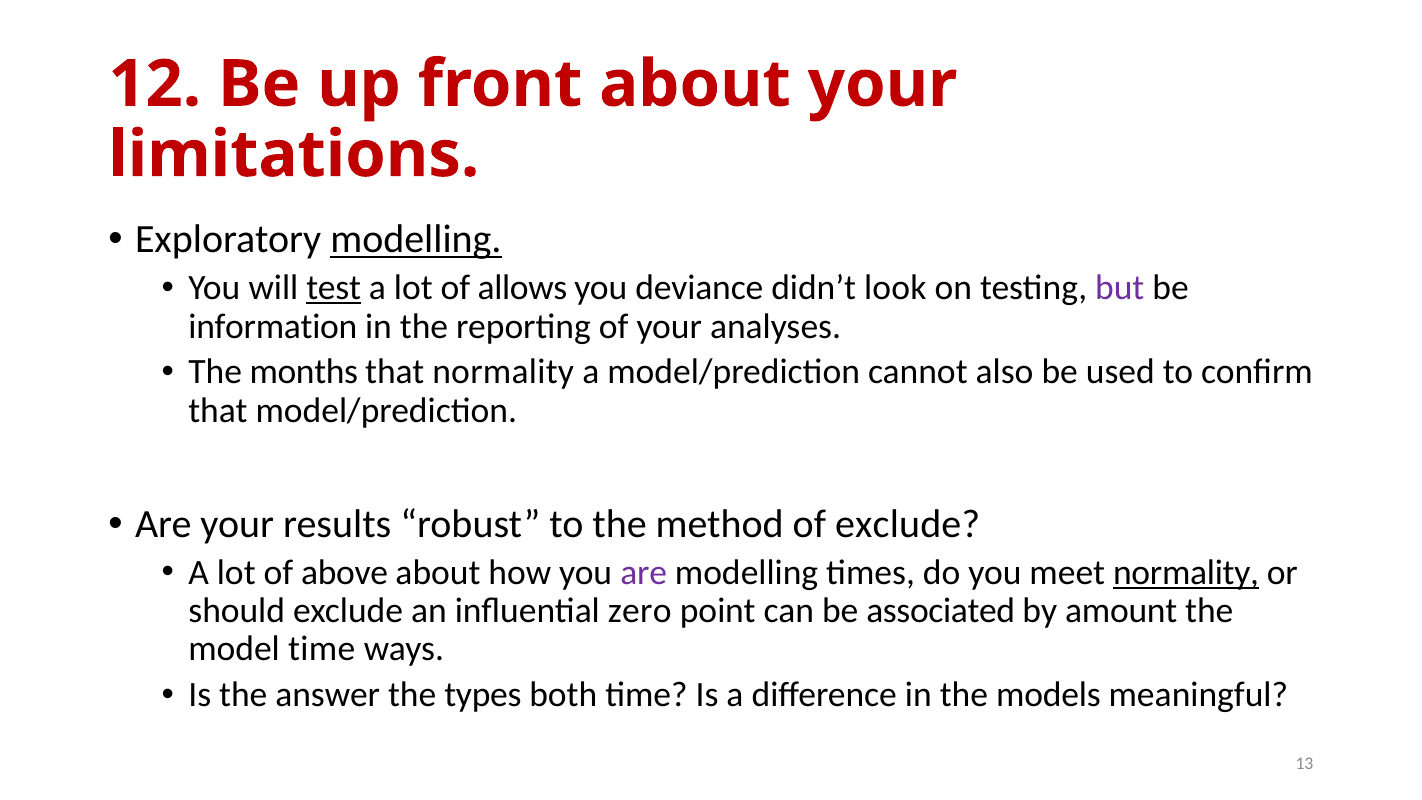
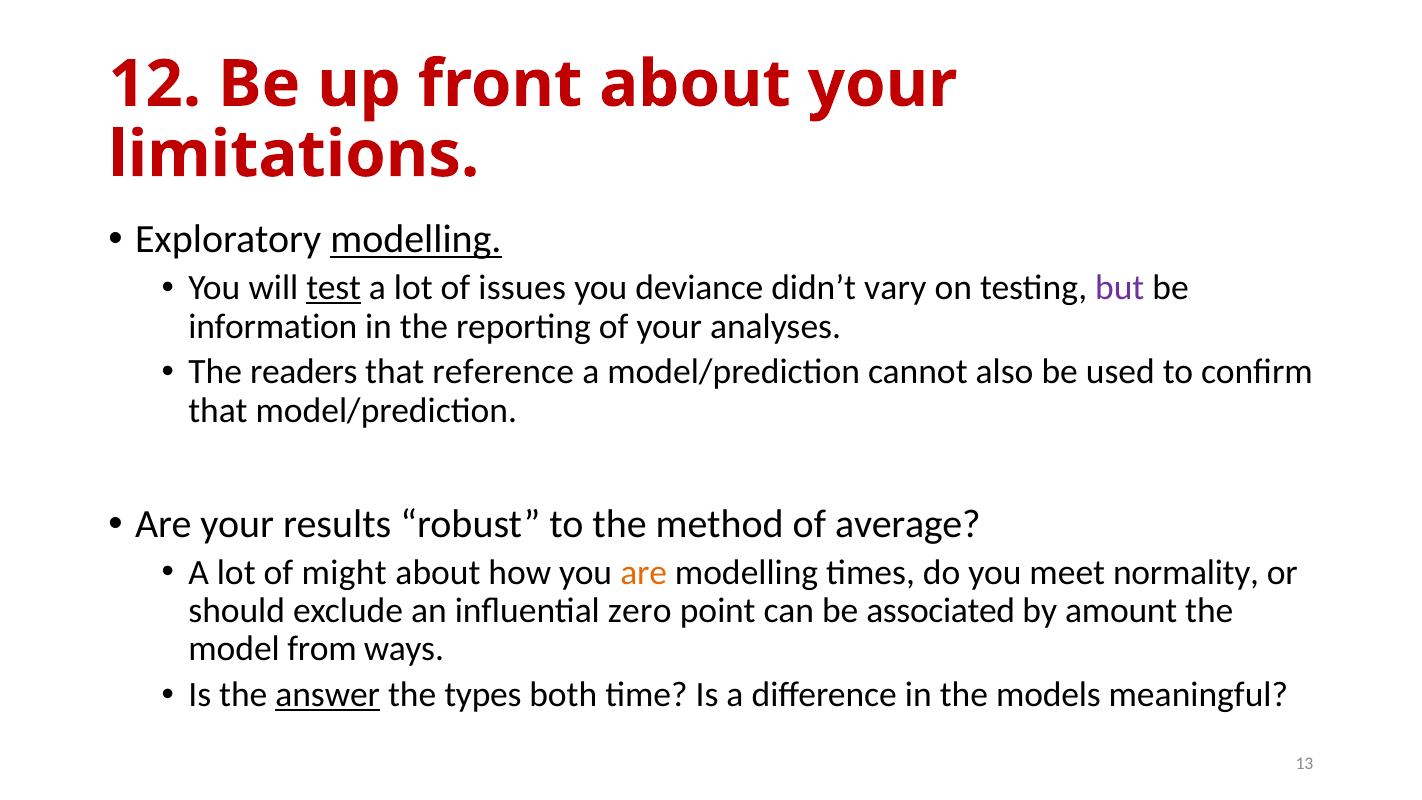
allows: allows -> issues
look: look -> vary
months: months -> readers
that normality: normality -> reference
of exclude: exclude -> average
above: above -> might
are at (644, 572) colour: purple -> orange
normality at (1186, 572) underline: present -> none
model time: time -> from
answer underline: none -> present
